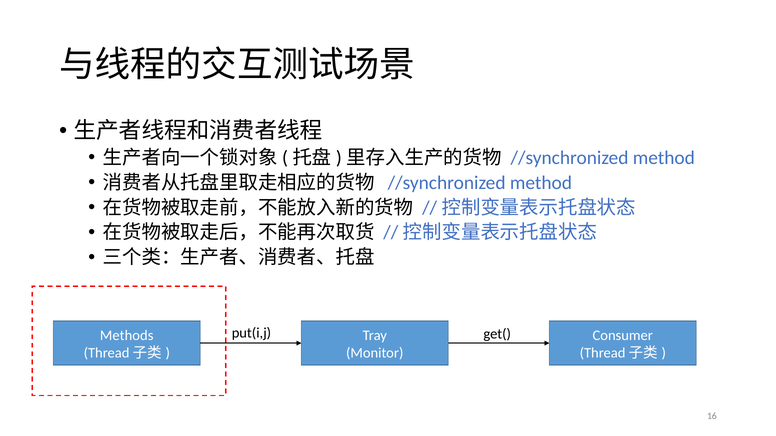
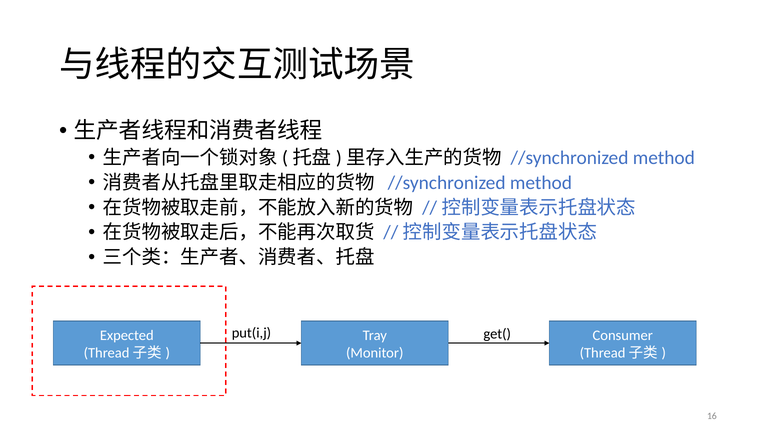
Methods: Methods -> Expected
